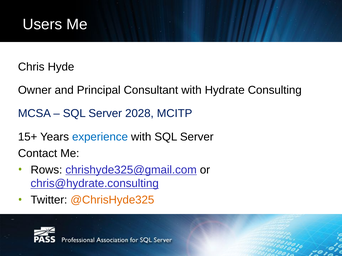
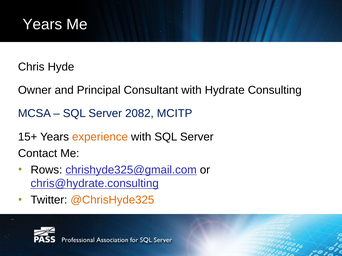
Users at (42, 25): Users -> Years
2028: 2028 -> 2082
experience colour: blue -> orange
